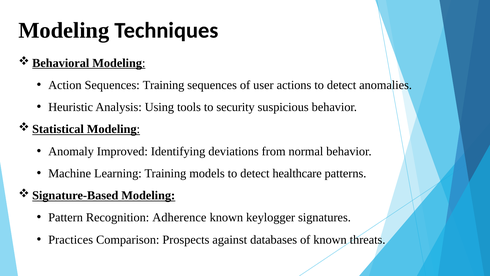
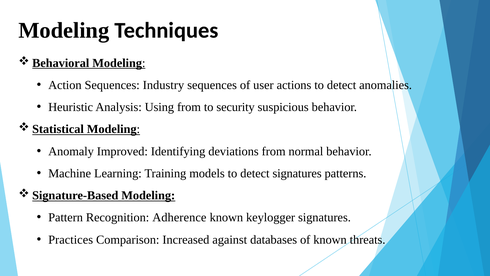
Sequences Training: Training -> Industry
Using tools: tools -> from
detect healthcare: healthcare -> signatures
Prospects: Prospects -> Increased
